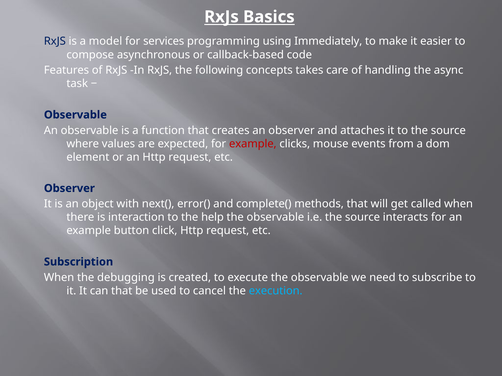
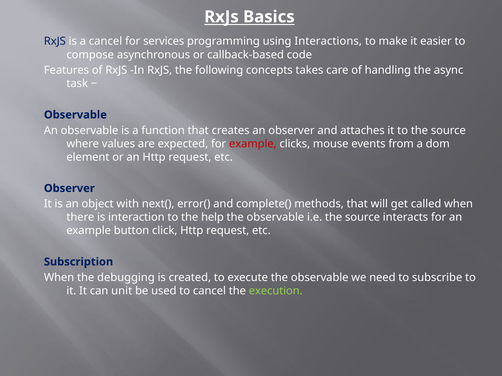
a model: model -> cancel
Immediately: Immediately -> Interactions
can that: that -> unit
execution colour: light blue -> light green
